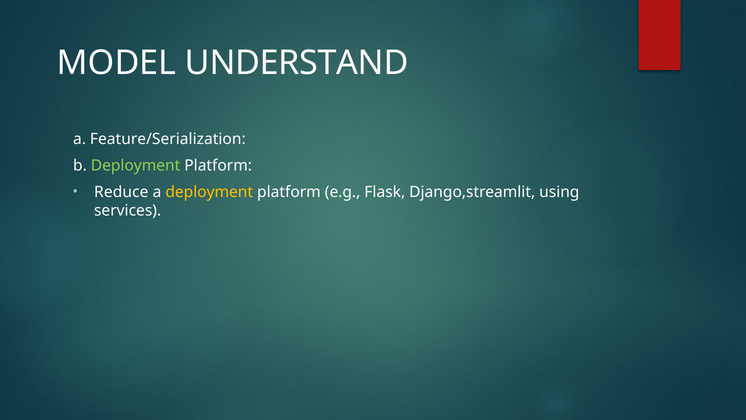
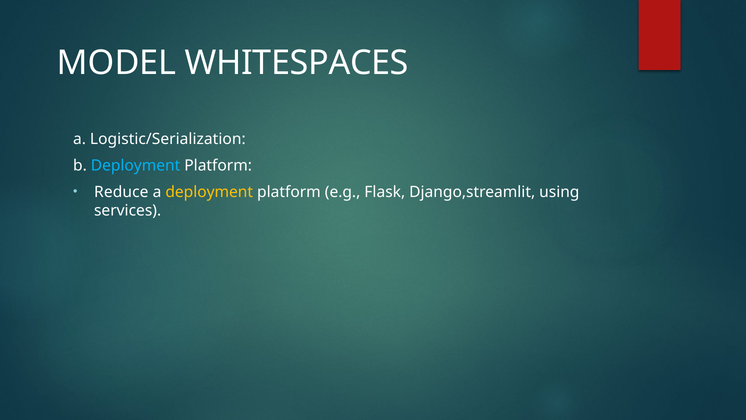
UNDERSTAND: UNDERSTAND -> WHITESPACES
Feature/Serialization: Feature/Serialization -> Logistic/Serialization
Deployment at (136, 165) colour: light green -> light blue
